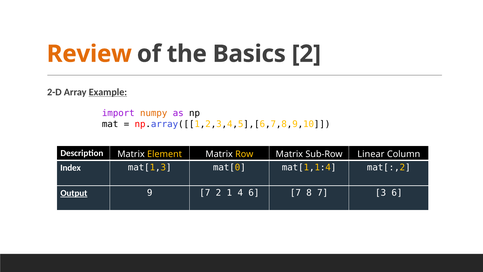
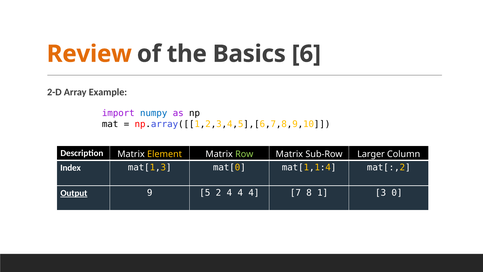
Basics 2: 2 -> 6
Example underline: present -> none
numpy colour: orange -> blue
Row colour: yellow -> light green
Linear: Linear -> Larger
9 7: 7 -> 5
2 1: 1 -> 4
6 at (254, 193): 6 -> 4
8 7: 7 -> 1
3 6: 6 -> 0
